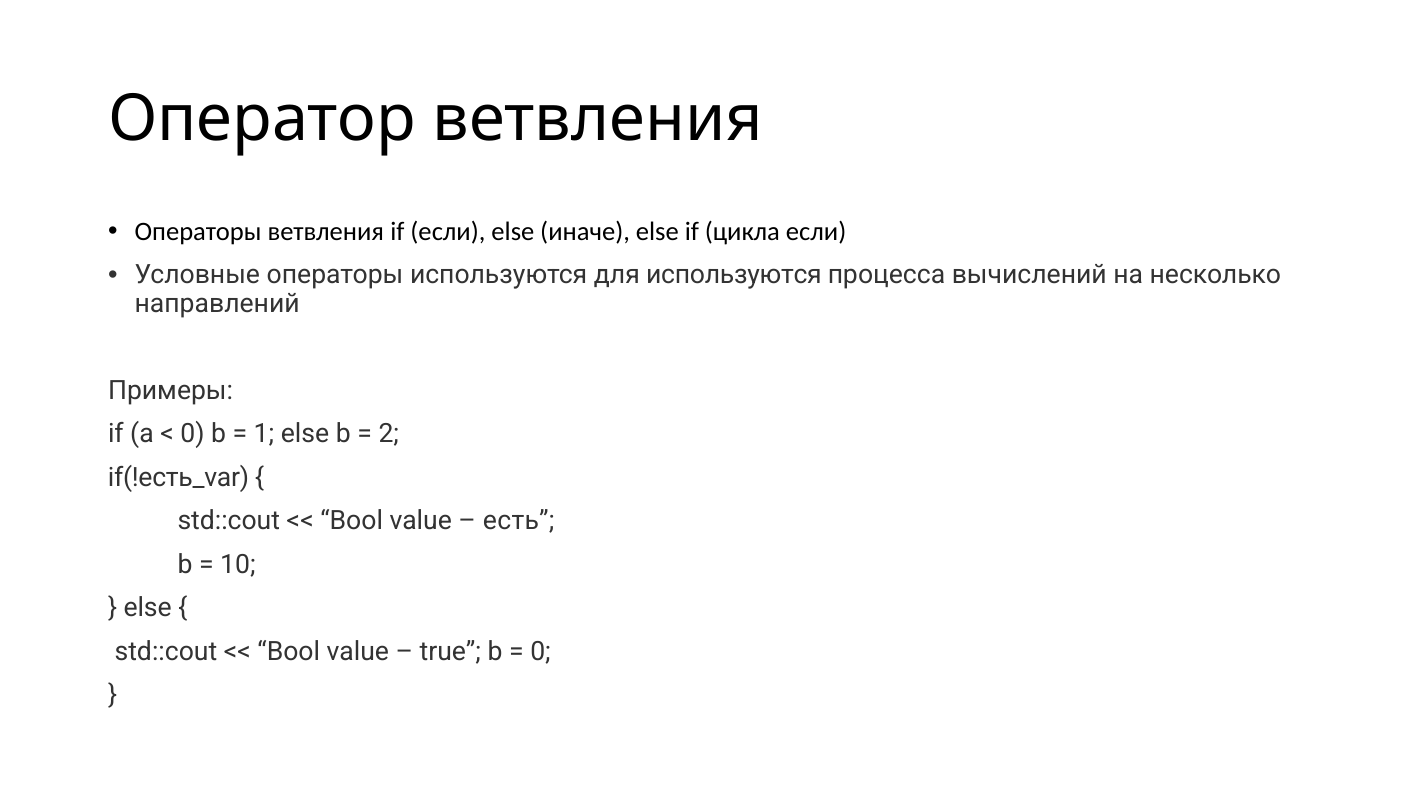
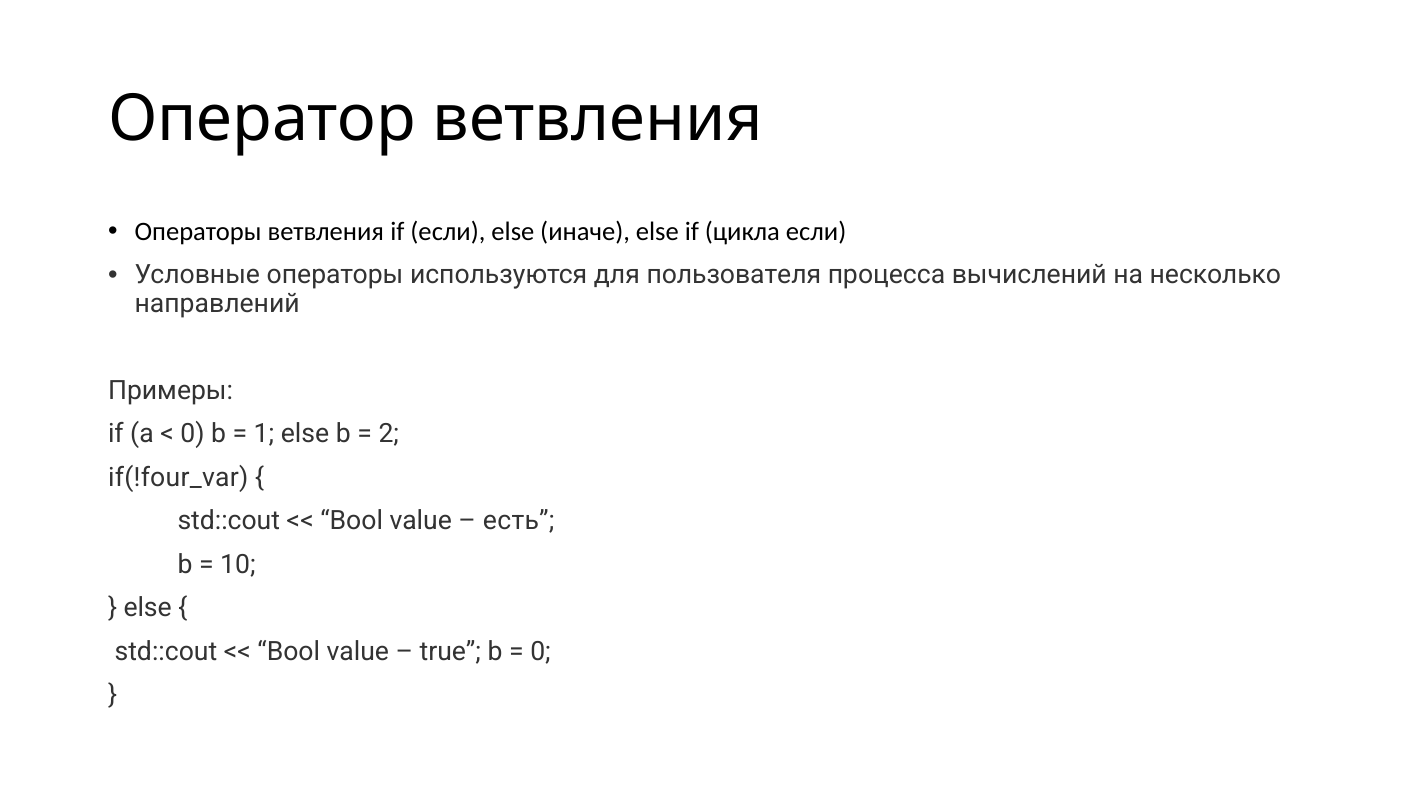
для используются: используются -> пользователя
if(!есть_var: if(!есть_var -> if(!four_var
